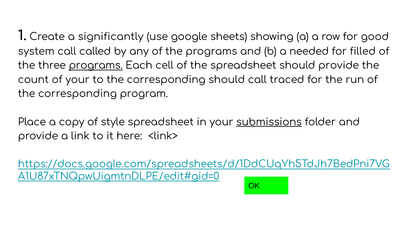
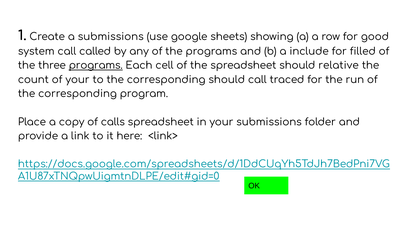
a significantly: significantly -> submissions
needed: needed -> include
should provide: provide -> relative
style: style -> calls
submissions at (269, 122) underline: present -> none
